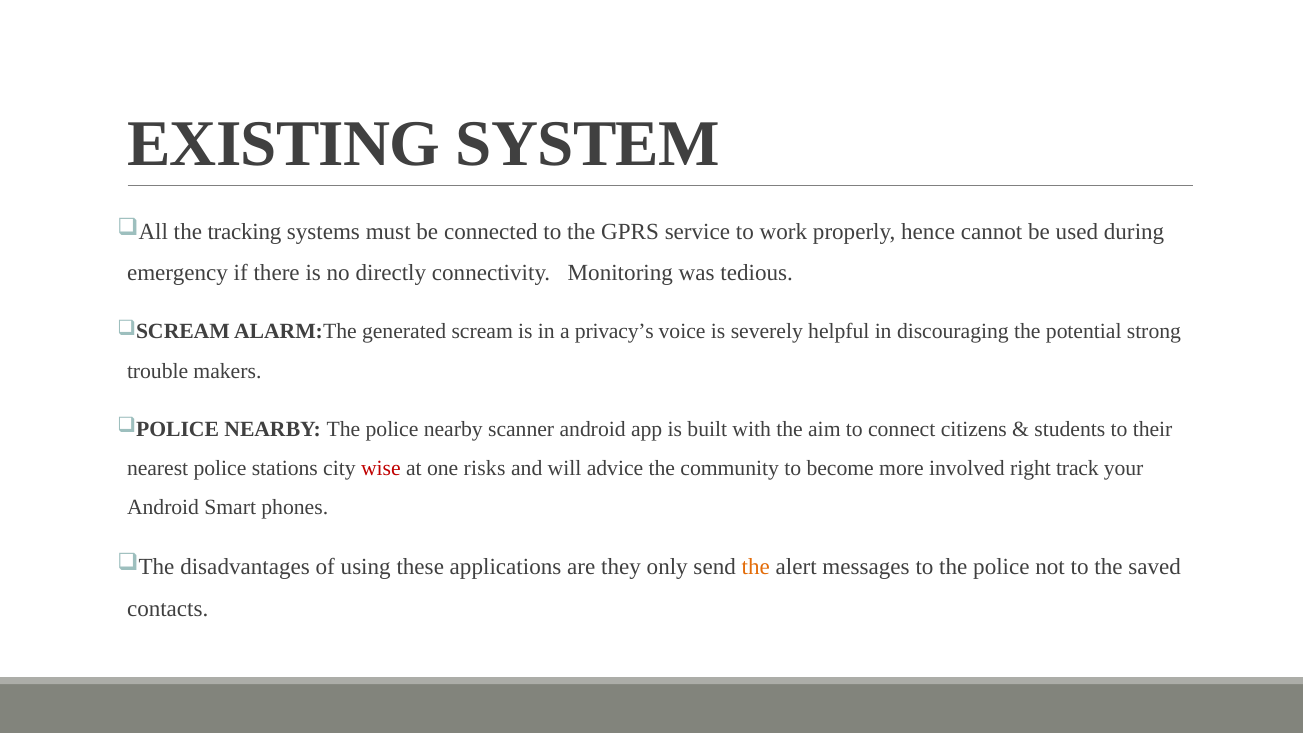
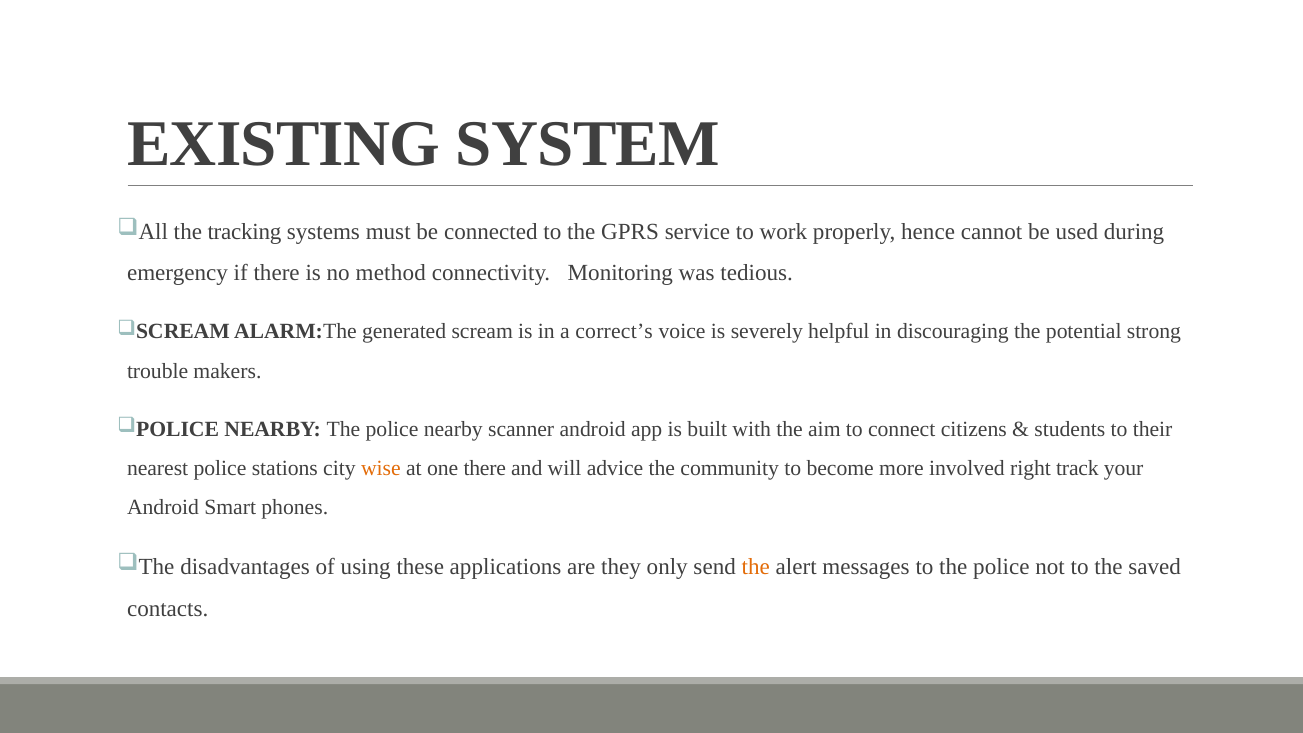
directly: directly -> method
privacy’s: privacy’s -> correct’s
wise colour: red -> orange
one risks: risks -> there
